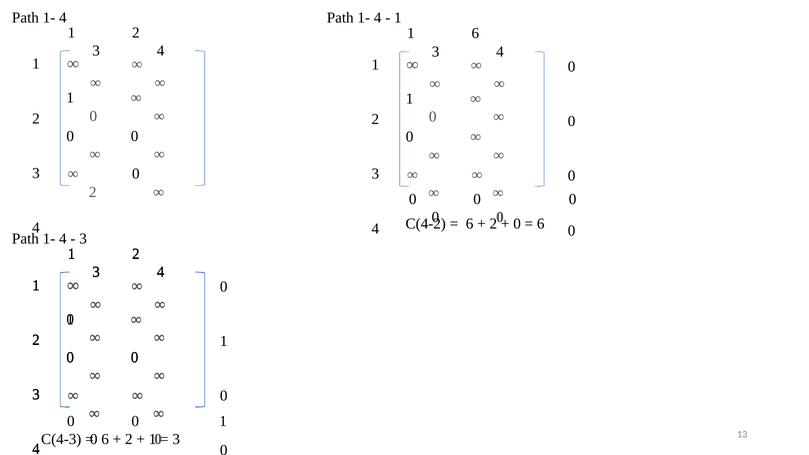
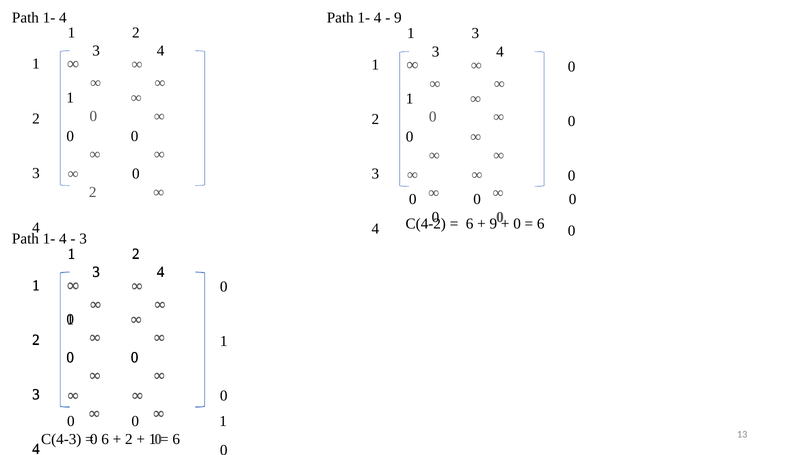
1 at (398, 18): 1 -> 9
1 6: 6 -> 3
2 at (493, 224): 2 -> 9
3 at (176, 439): 3 -> 6
